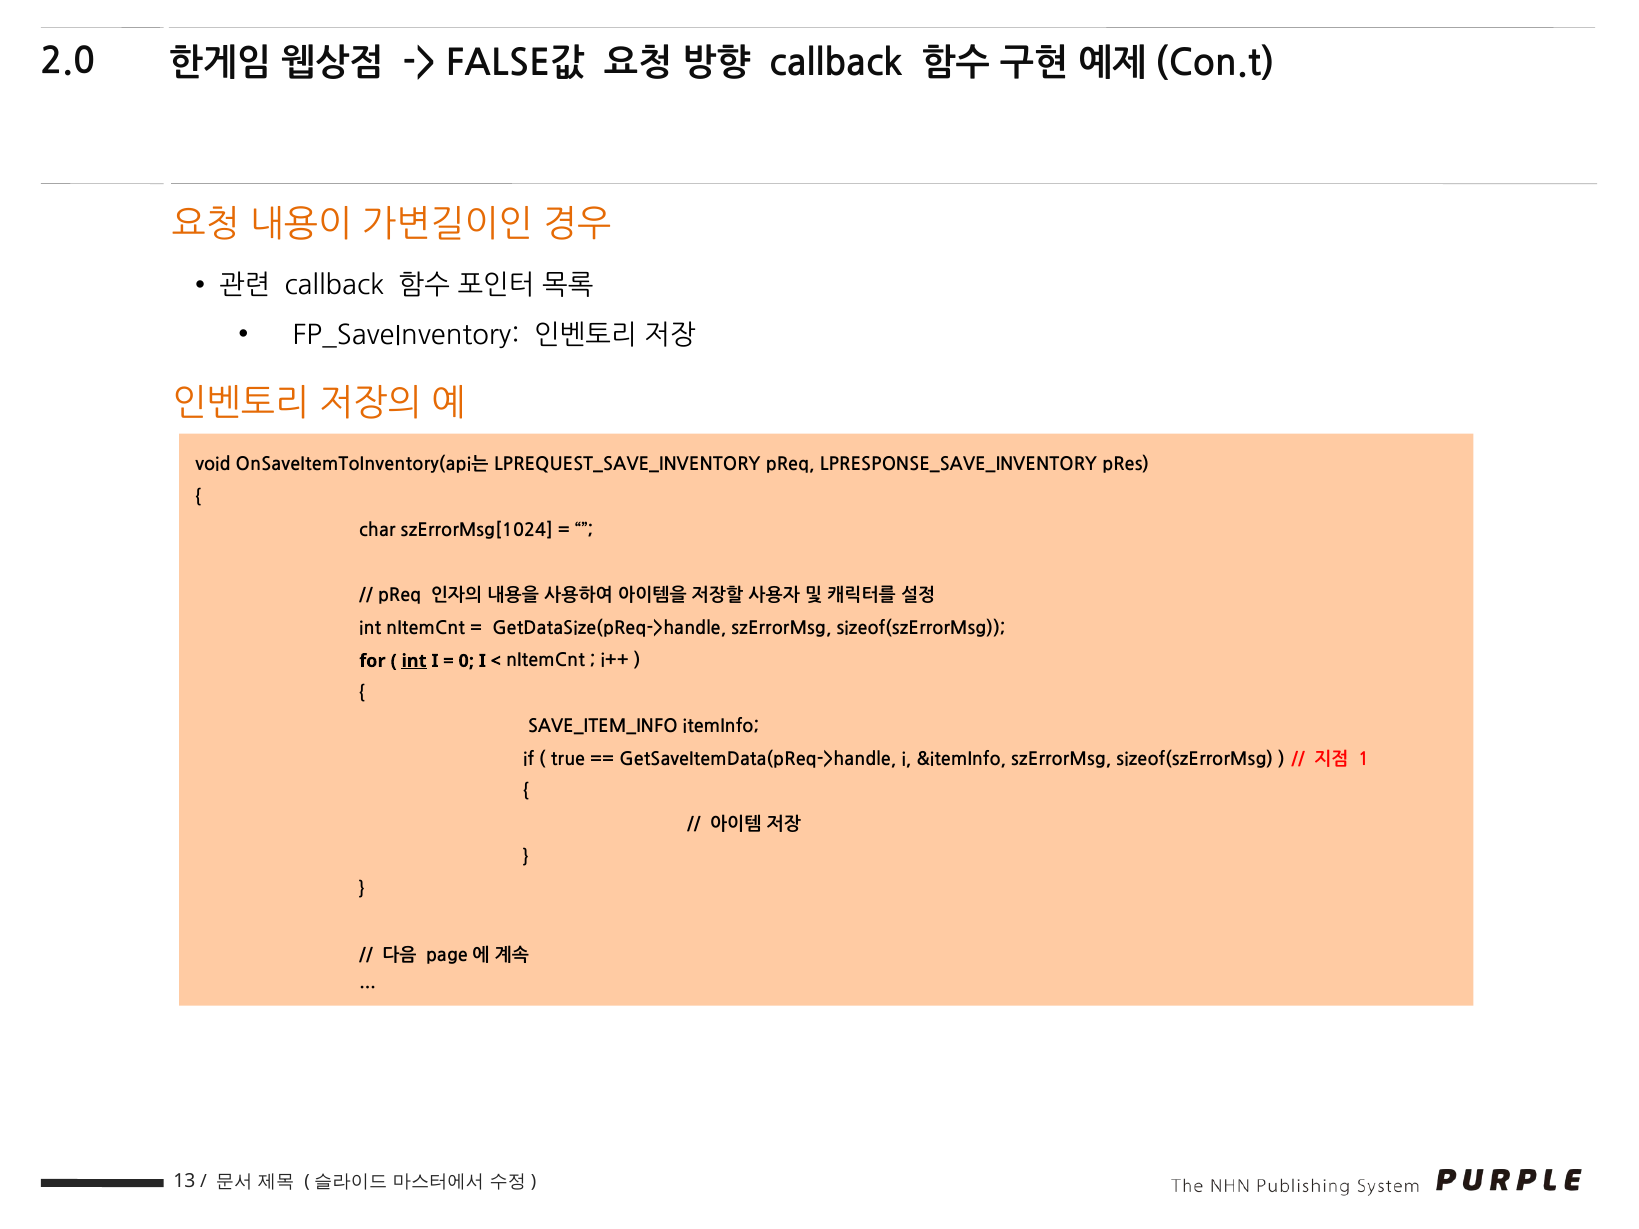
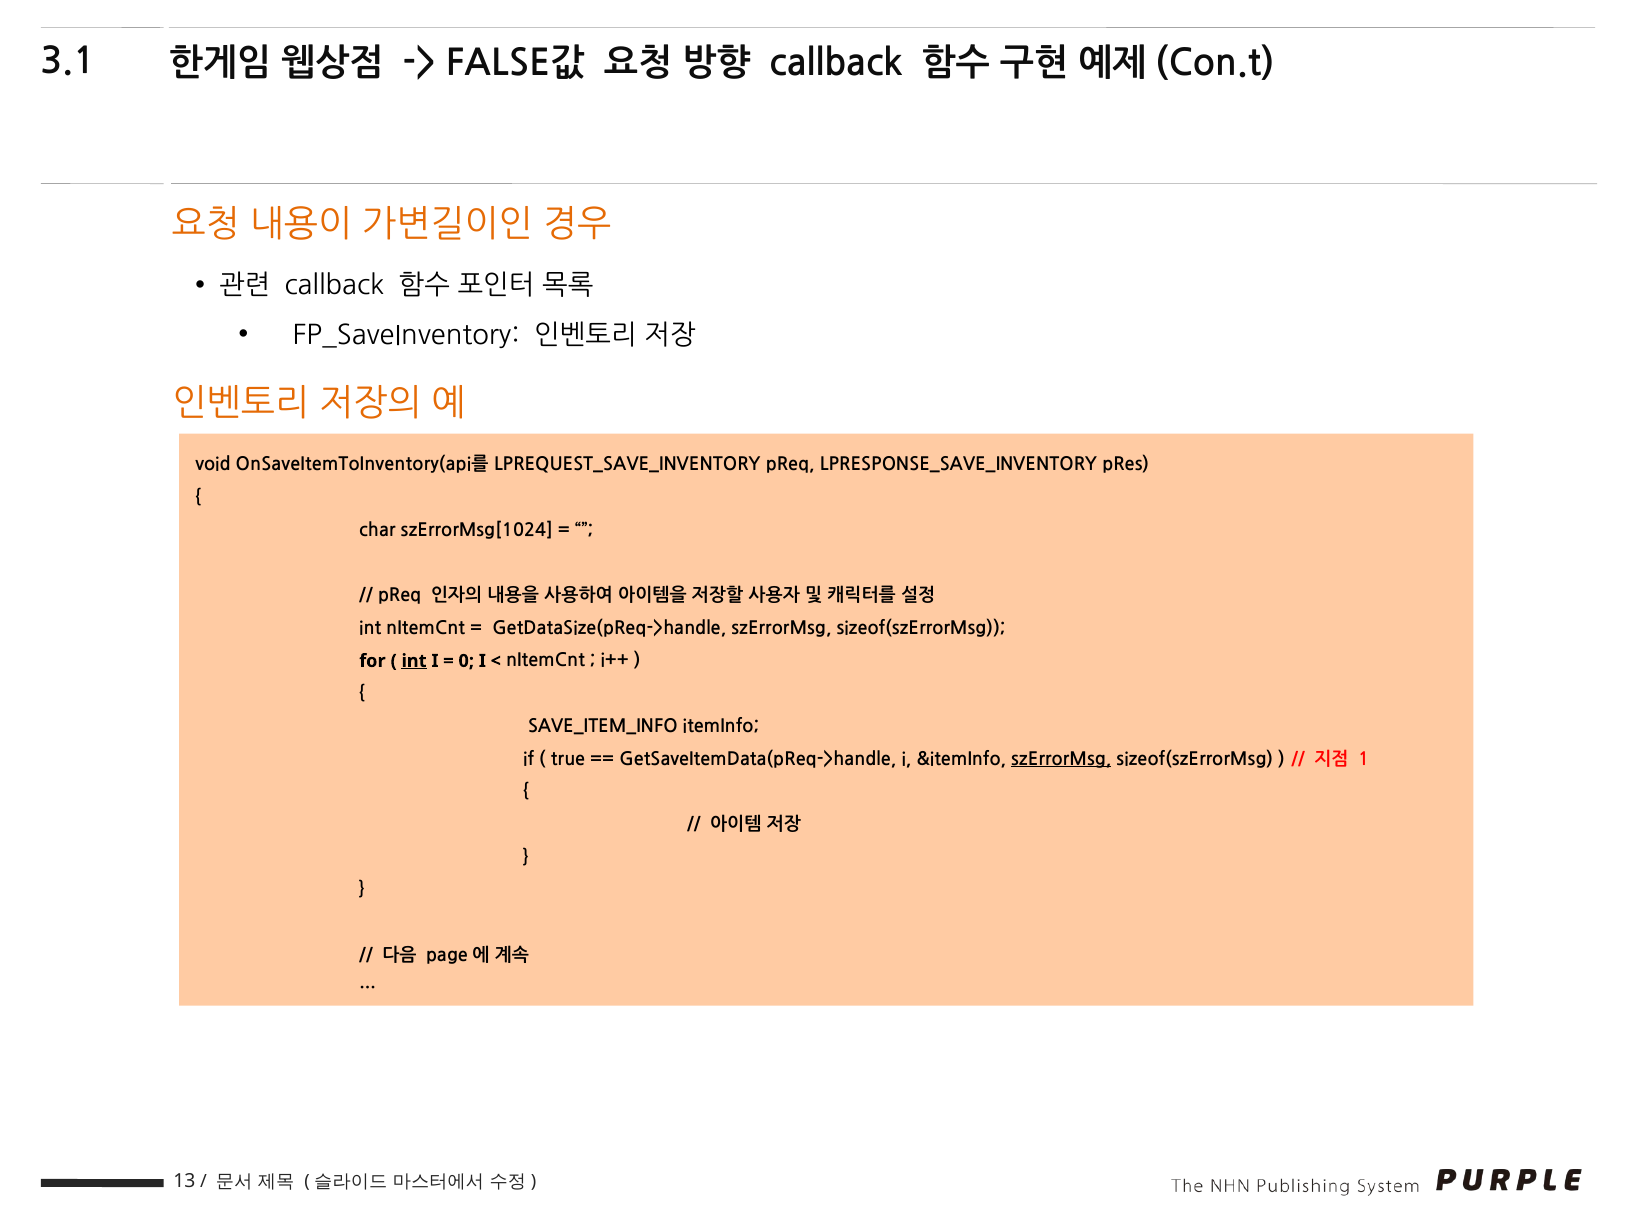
2.0: 2.0 -> 3.1
OnSaveItemToInventory(api는: OnSaveItemToInventory(api는 -> OnSaveItemToInventory(api를
szErrorMsg at (1061, 759) underline: none -> present
